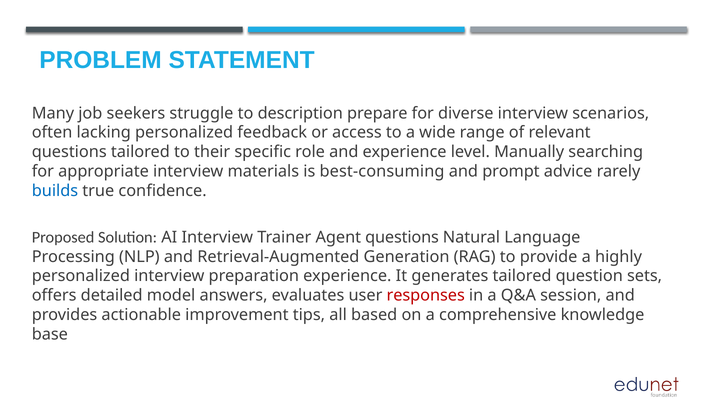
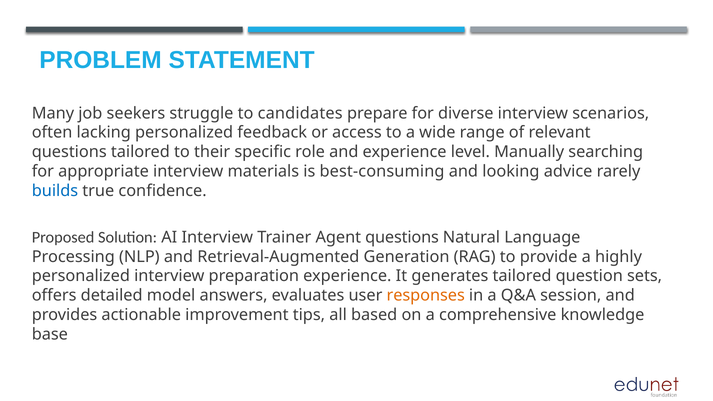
description: description -> candidates
prompt: prompt -> looking
responses colour: red -> orange
